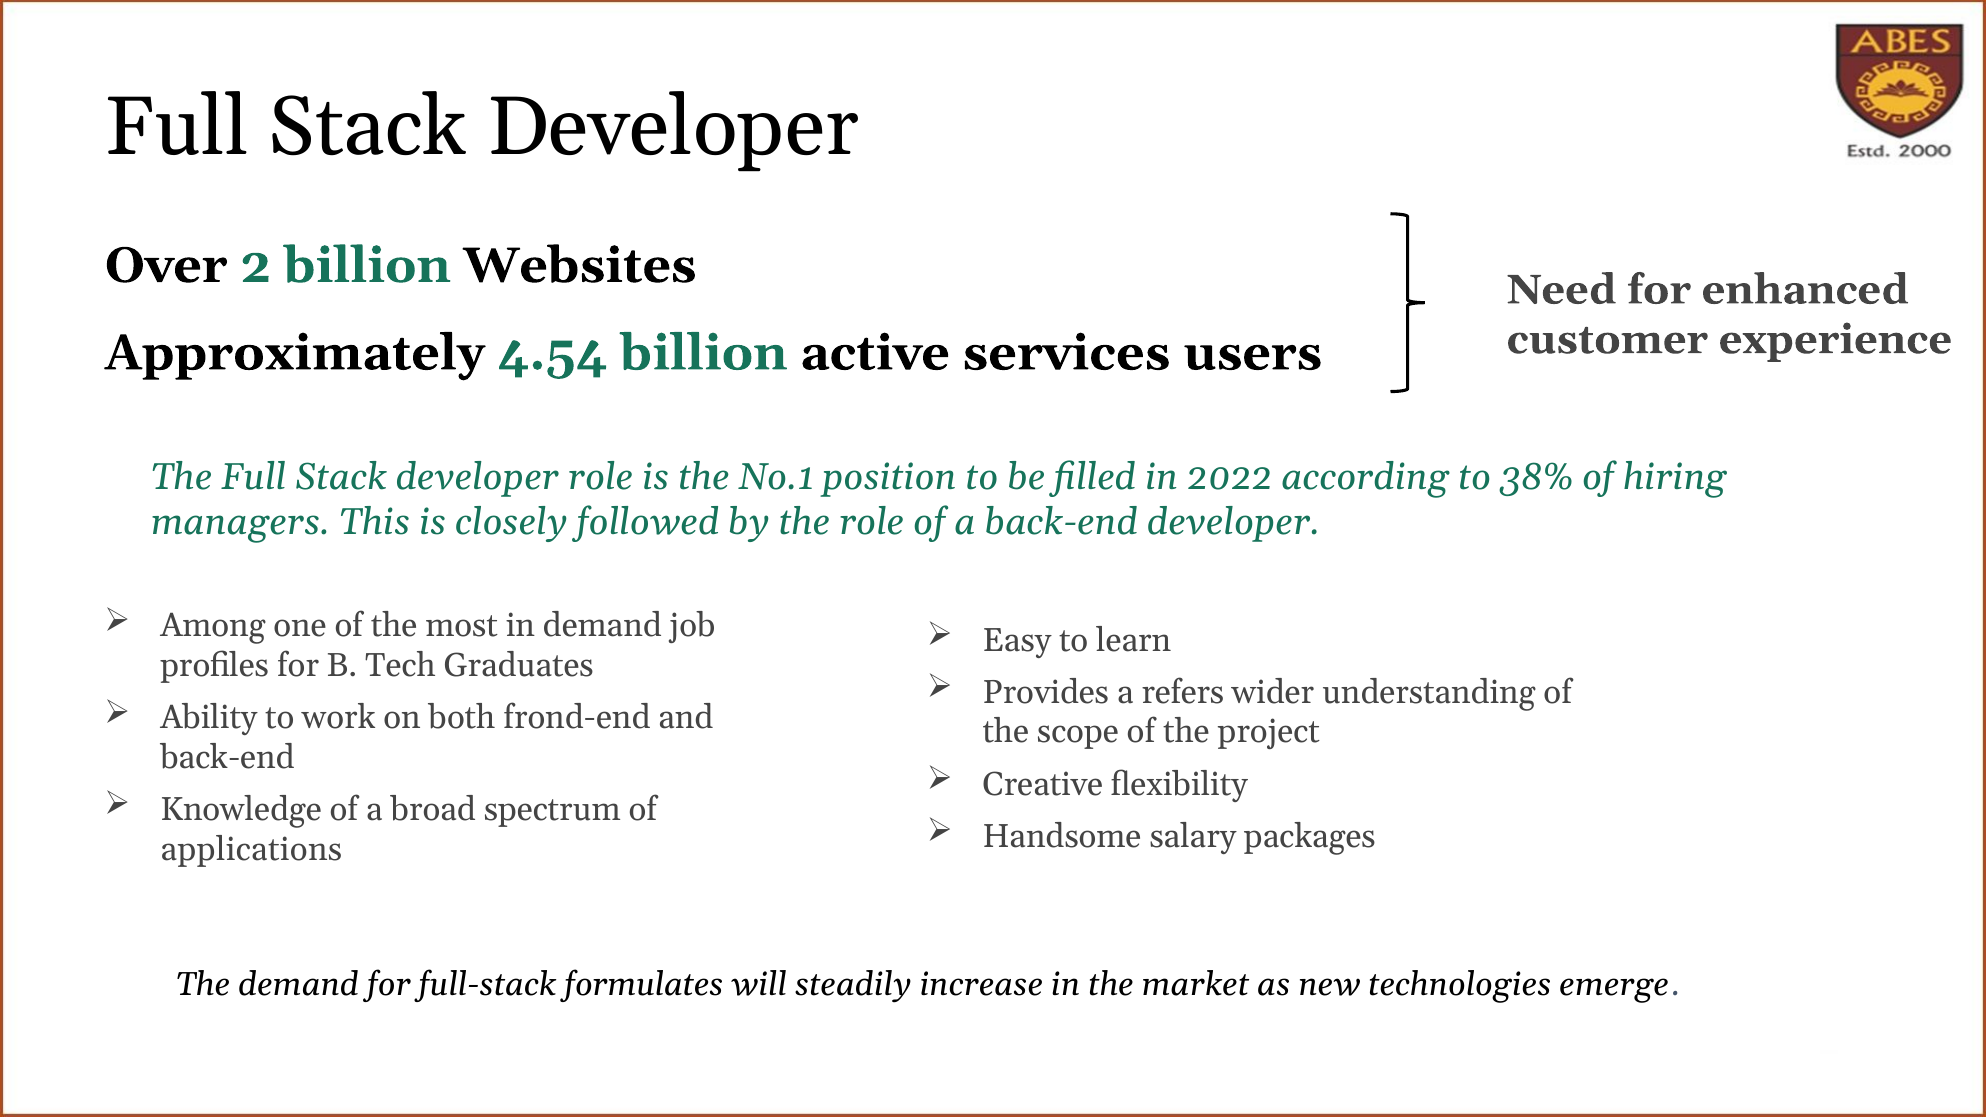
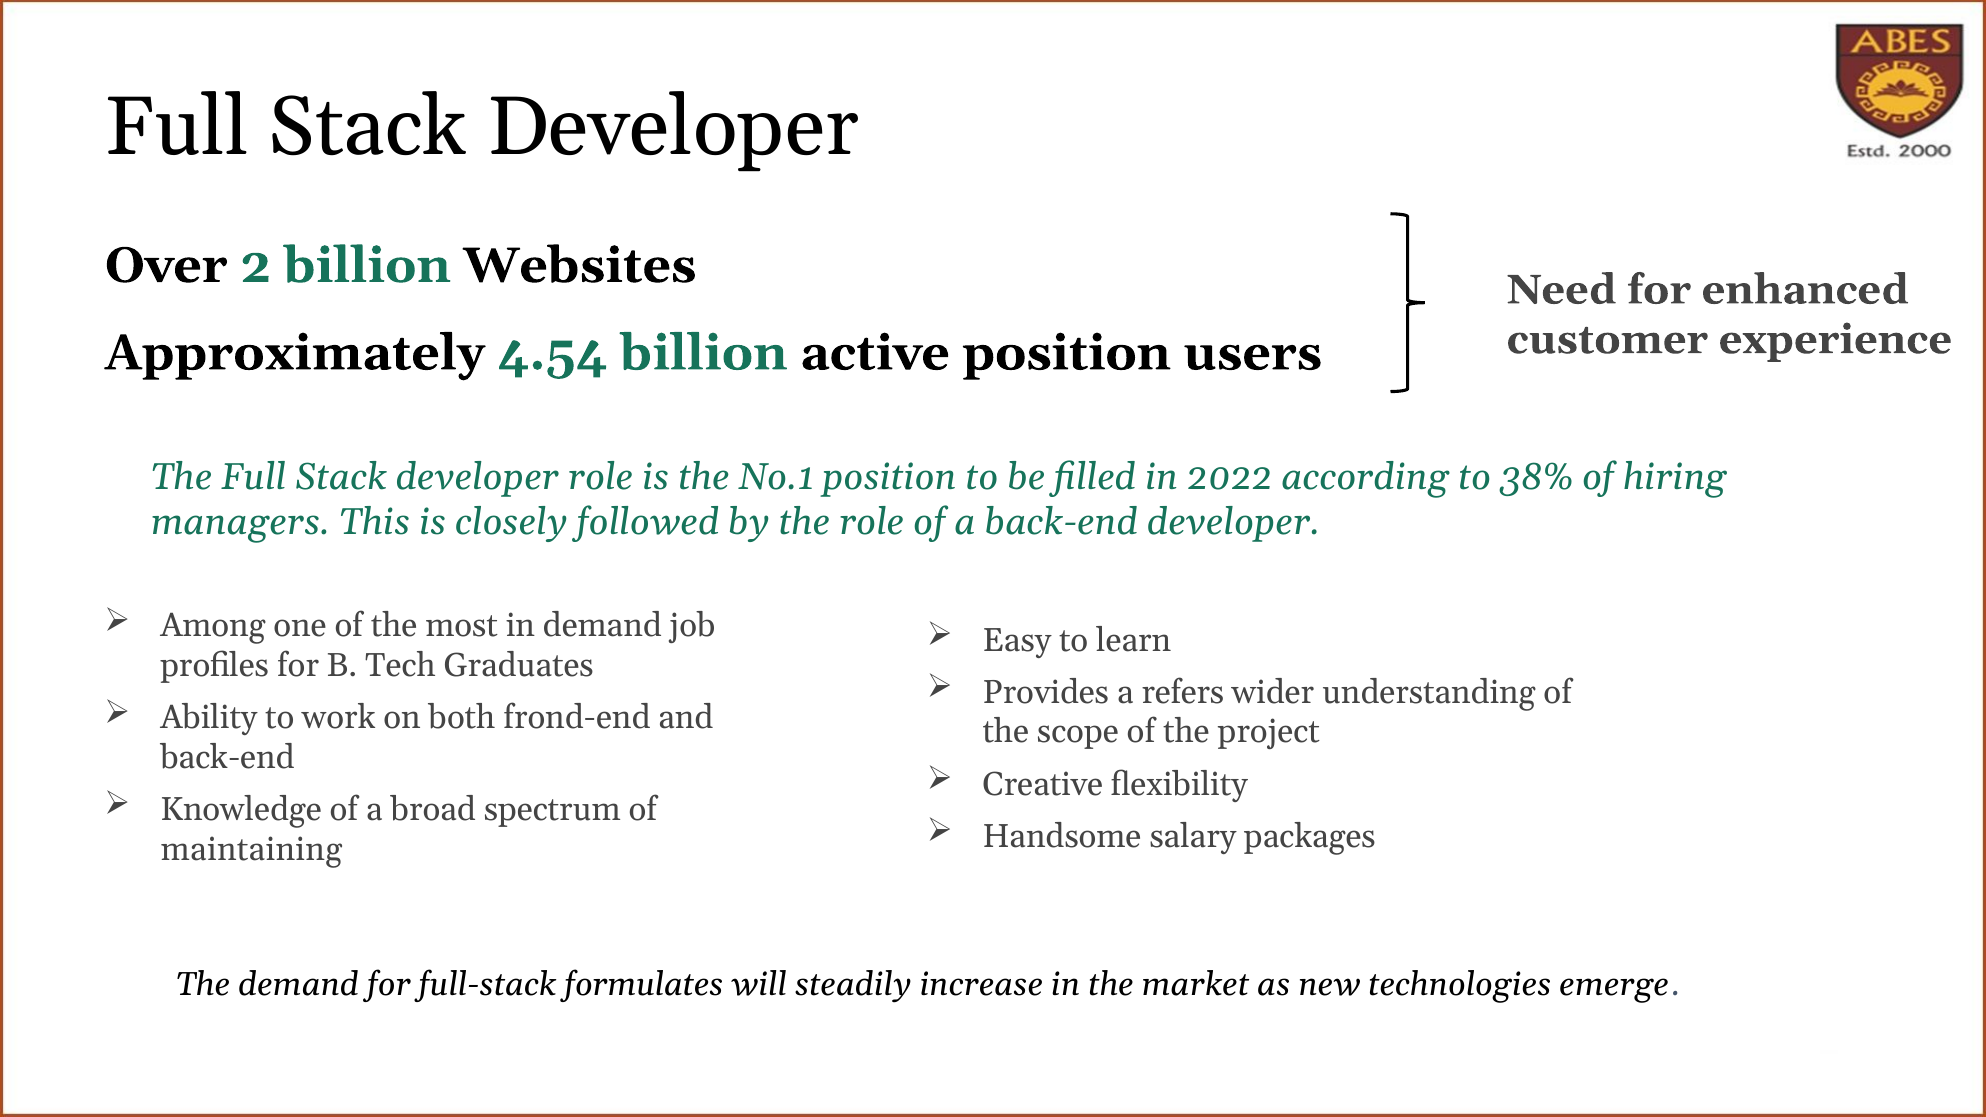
active services: services -> position
applications: applications -> maintaining
